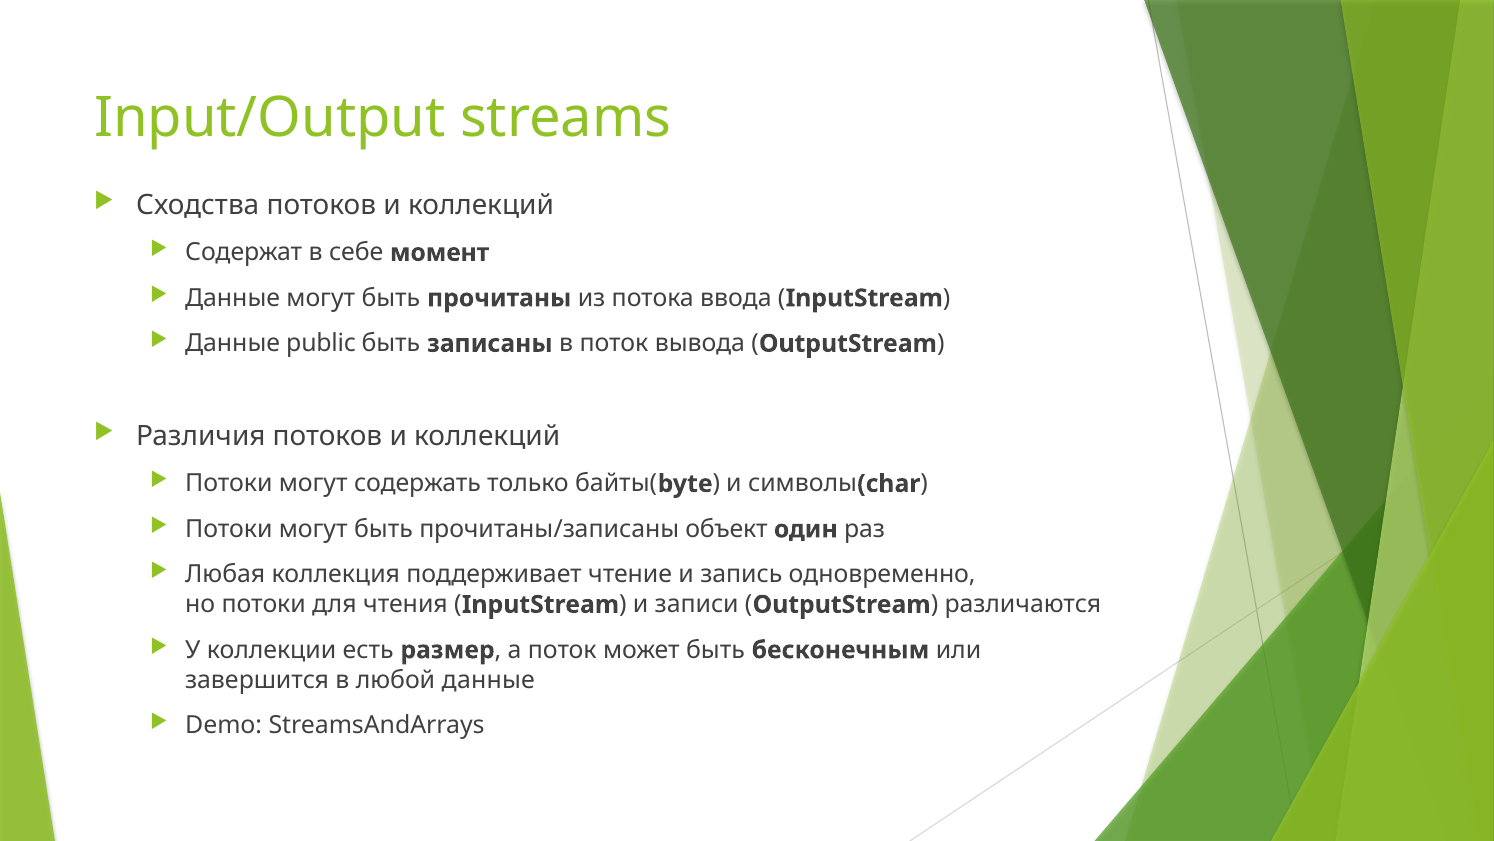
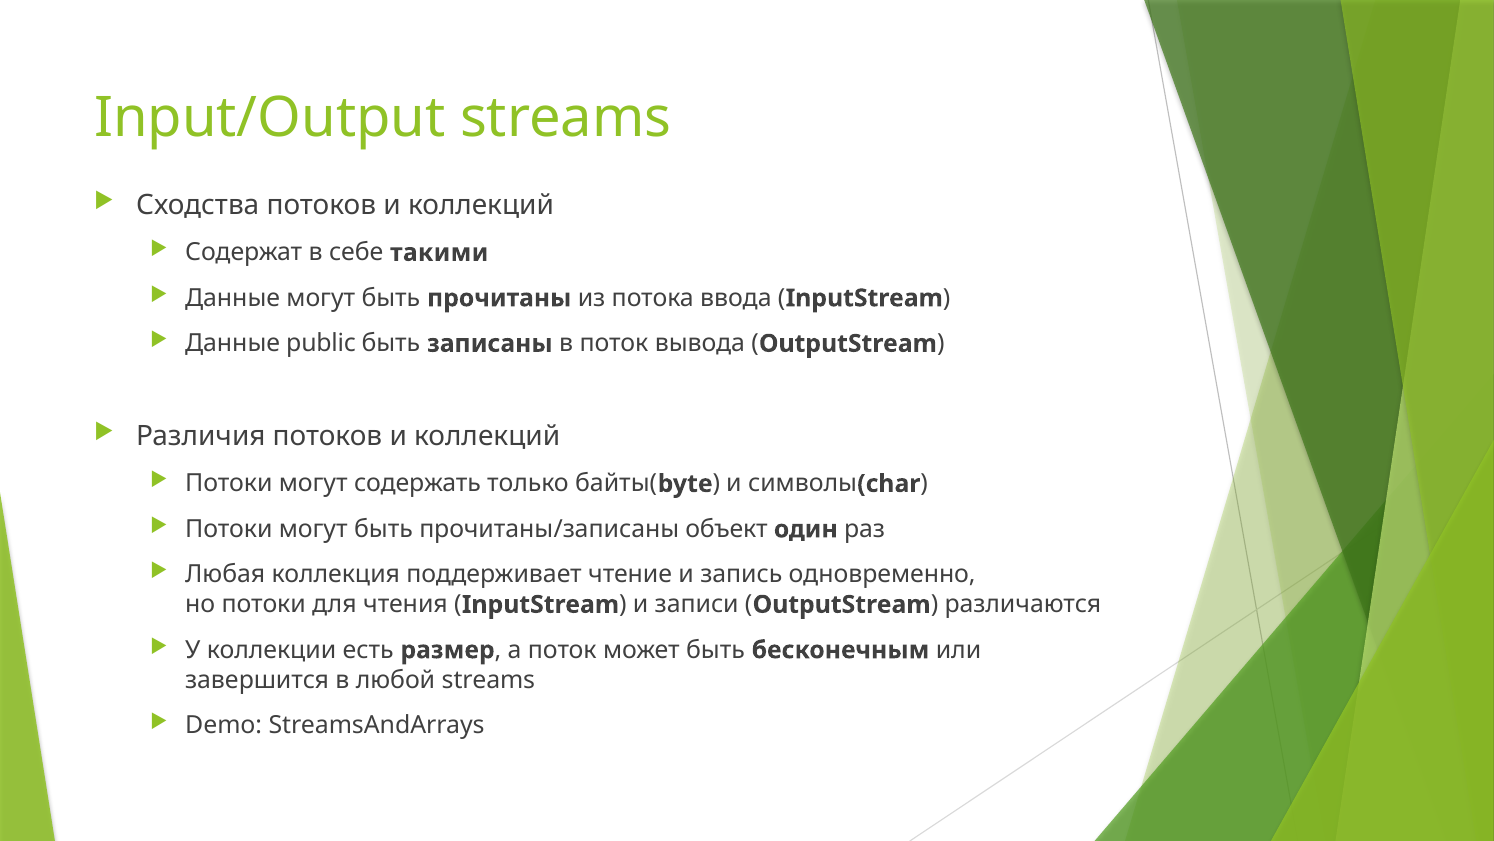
момент: момент -> такими
любой данные: данные -> streams
